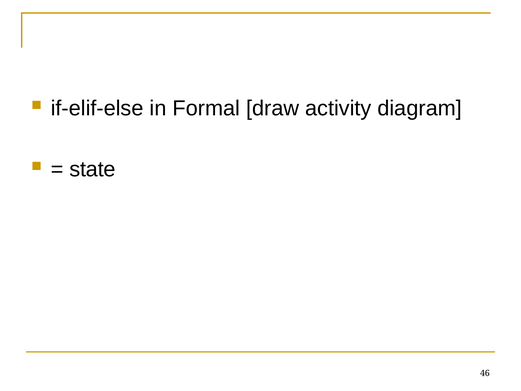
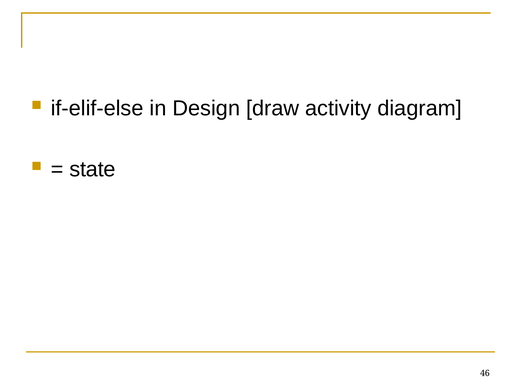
Formal: Formal -> Design
